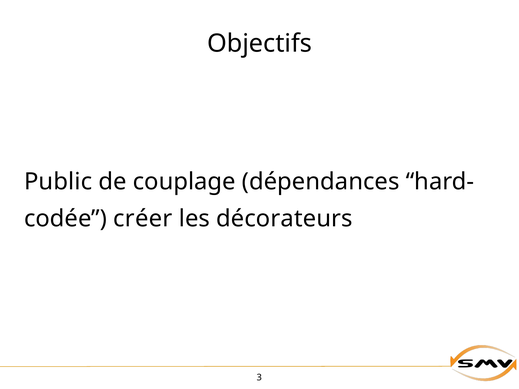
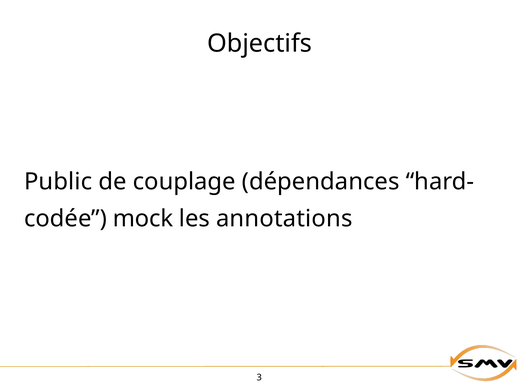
créer: créer -> mock
décorateurs: décorateurs -> annotations
